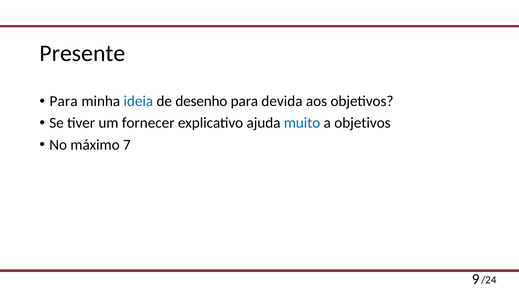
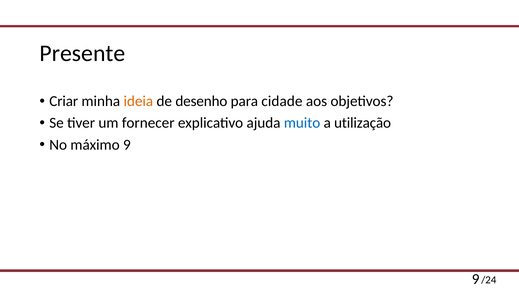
Para at (64, 101): Para -> Criar
ideia colour: blue -> orange
devida: devida -> cidade
a objetivos: objetivos -> utilização
máximo 7: 7 -> 9
